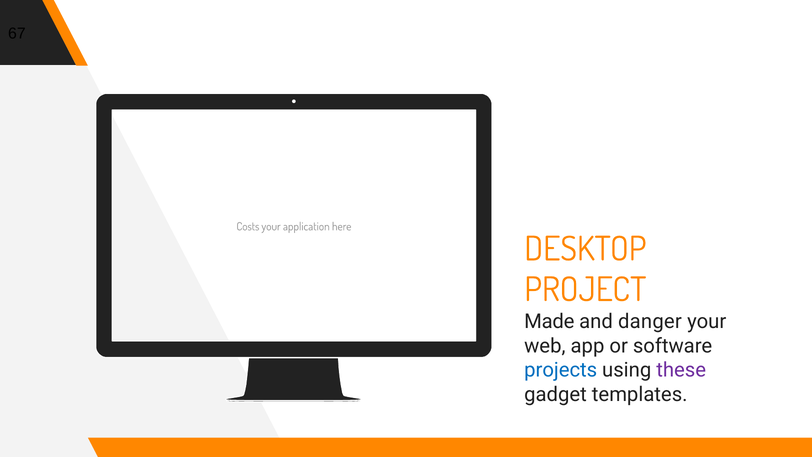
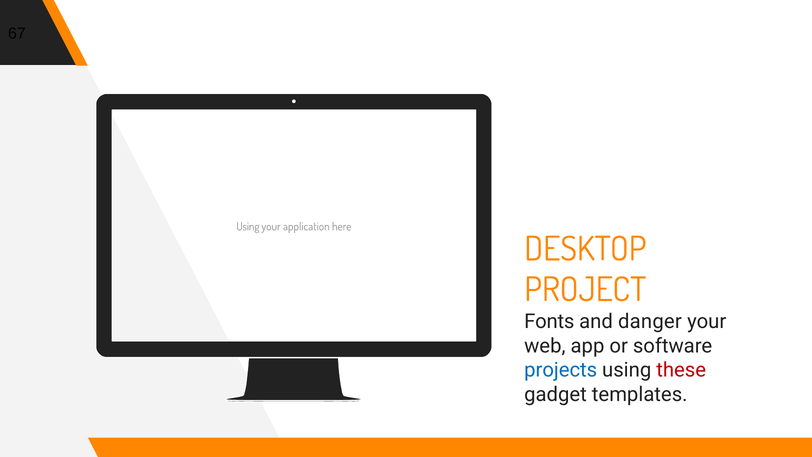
Costs at (248, 227): Costs -> Using
Made: Made -> Fonts
these colour: purple -> red
